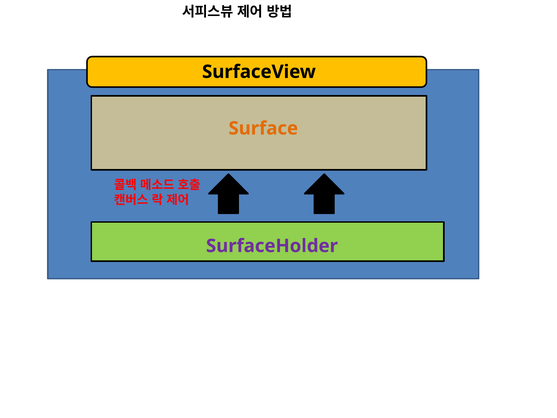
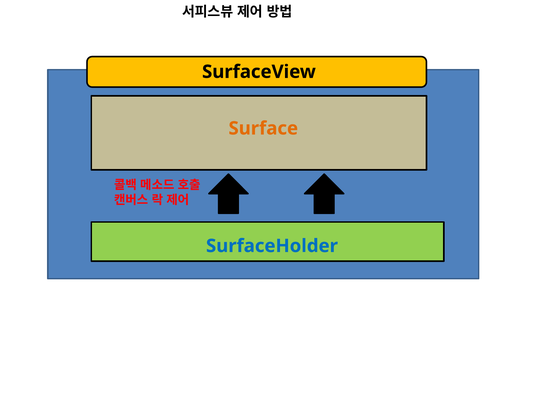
SurfaceHolder colour: purple -> blue
